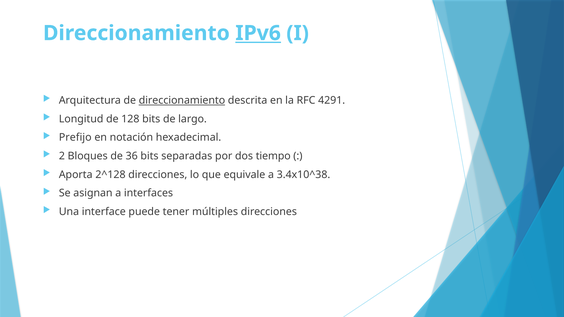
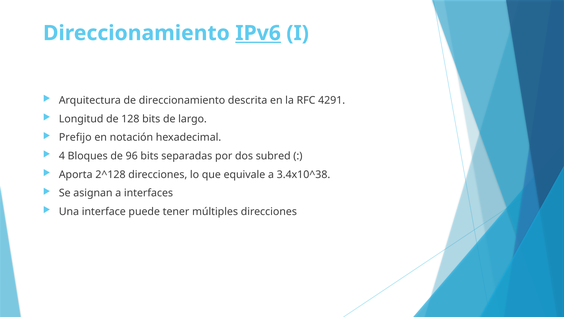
direccionamiento at (182, 100) underline: present -> none
2: 2 -> 4
36: 36 -> 96
tiempo: tiempo -> subred
